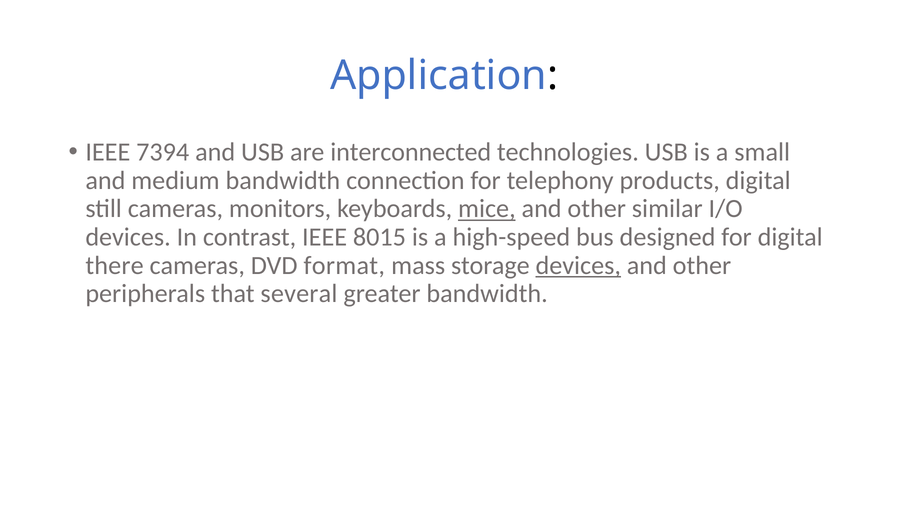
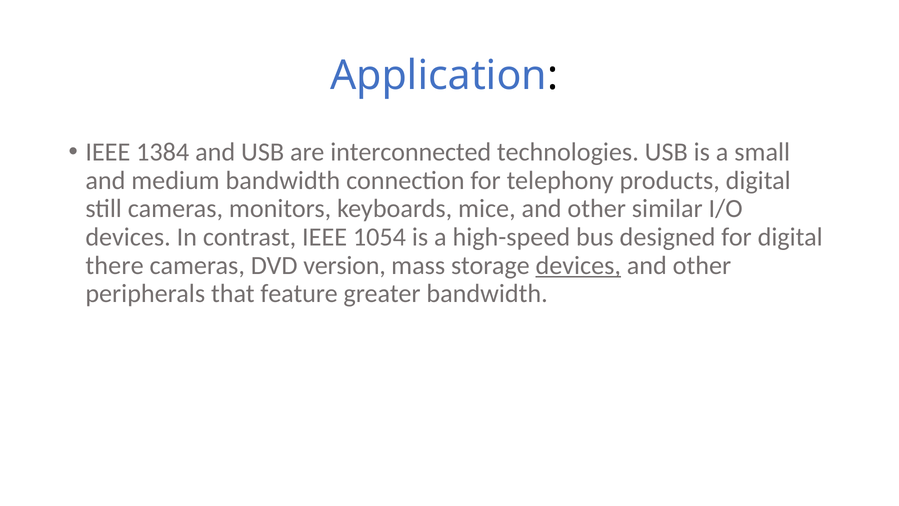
7394: 7394 -> 1384
mice underline: present -> none
8015: 8015 -> 1054
format: format -> version
several: several -> feature
